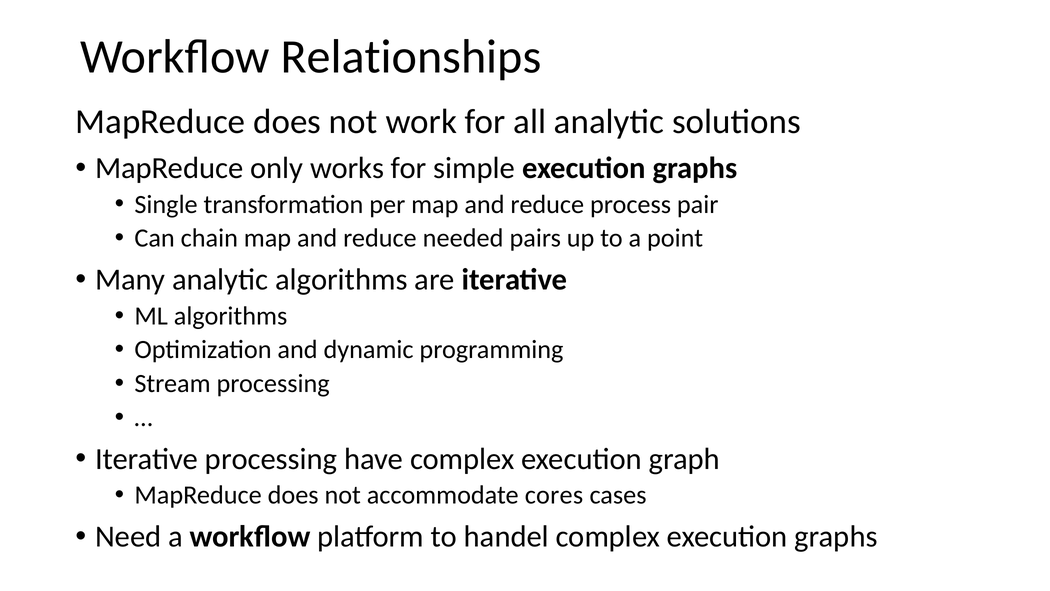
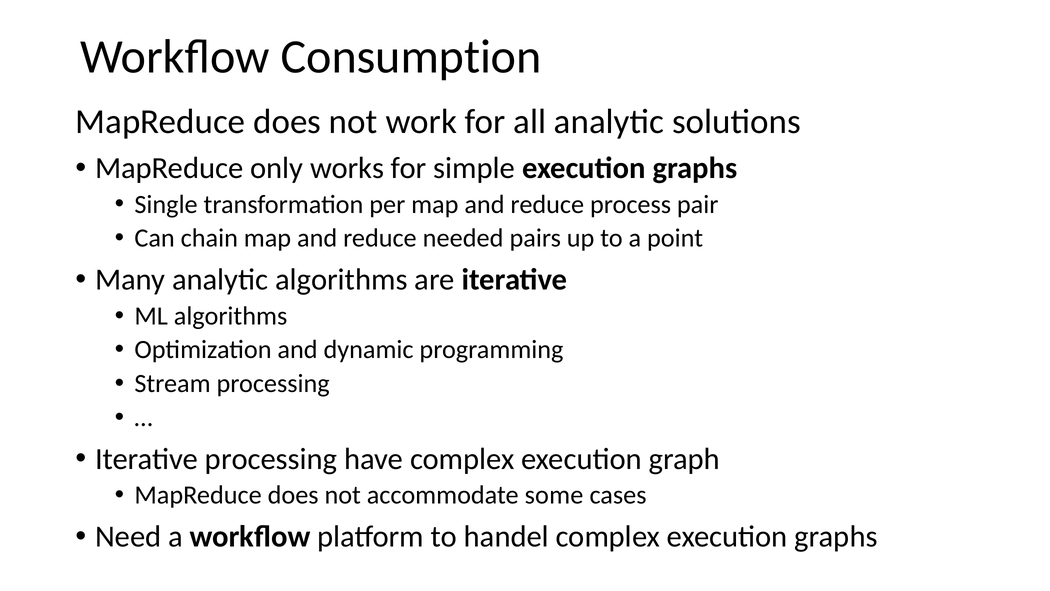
Relationships: Relationships -> Consumption
cores: cores -> some
